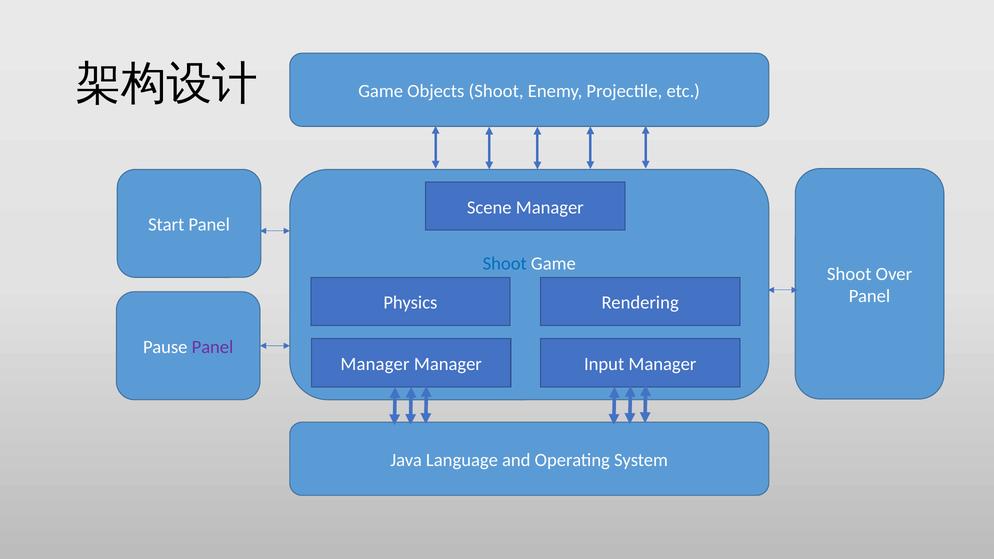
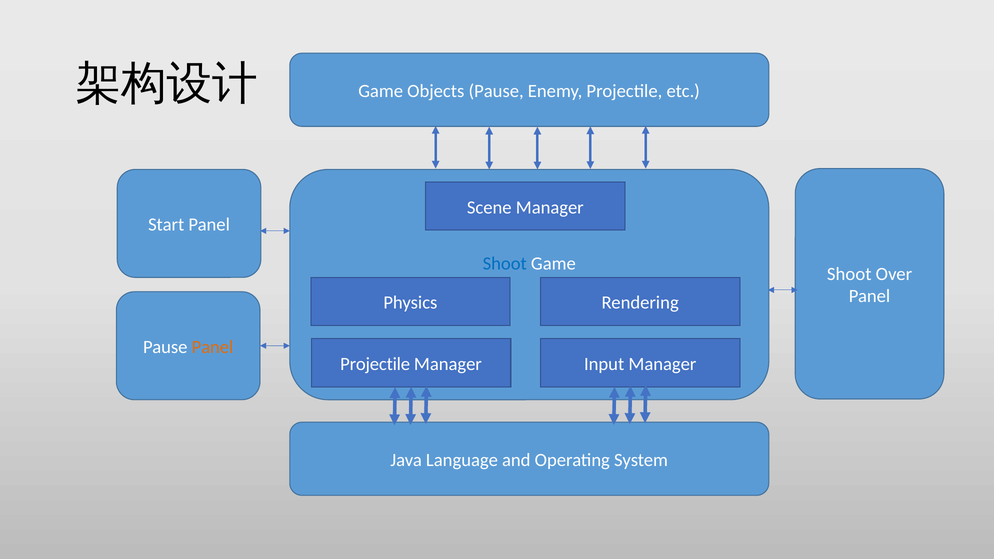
Objects Shoot: Shoot -> Pause
Panel at (212, 347) colour: purple -> orange
Manager at (375, 364): Manager -> Projectile
